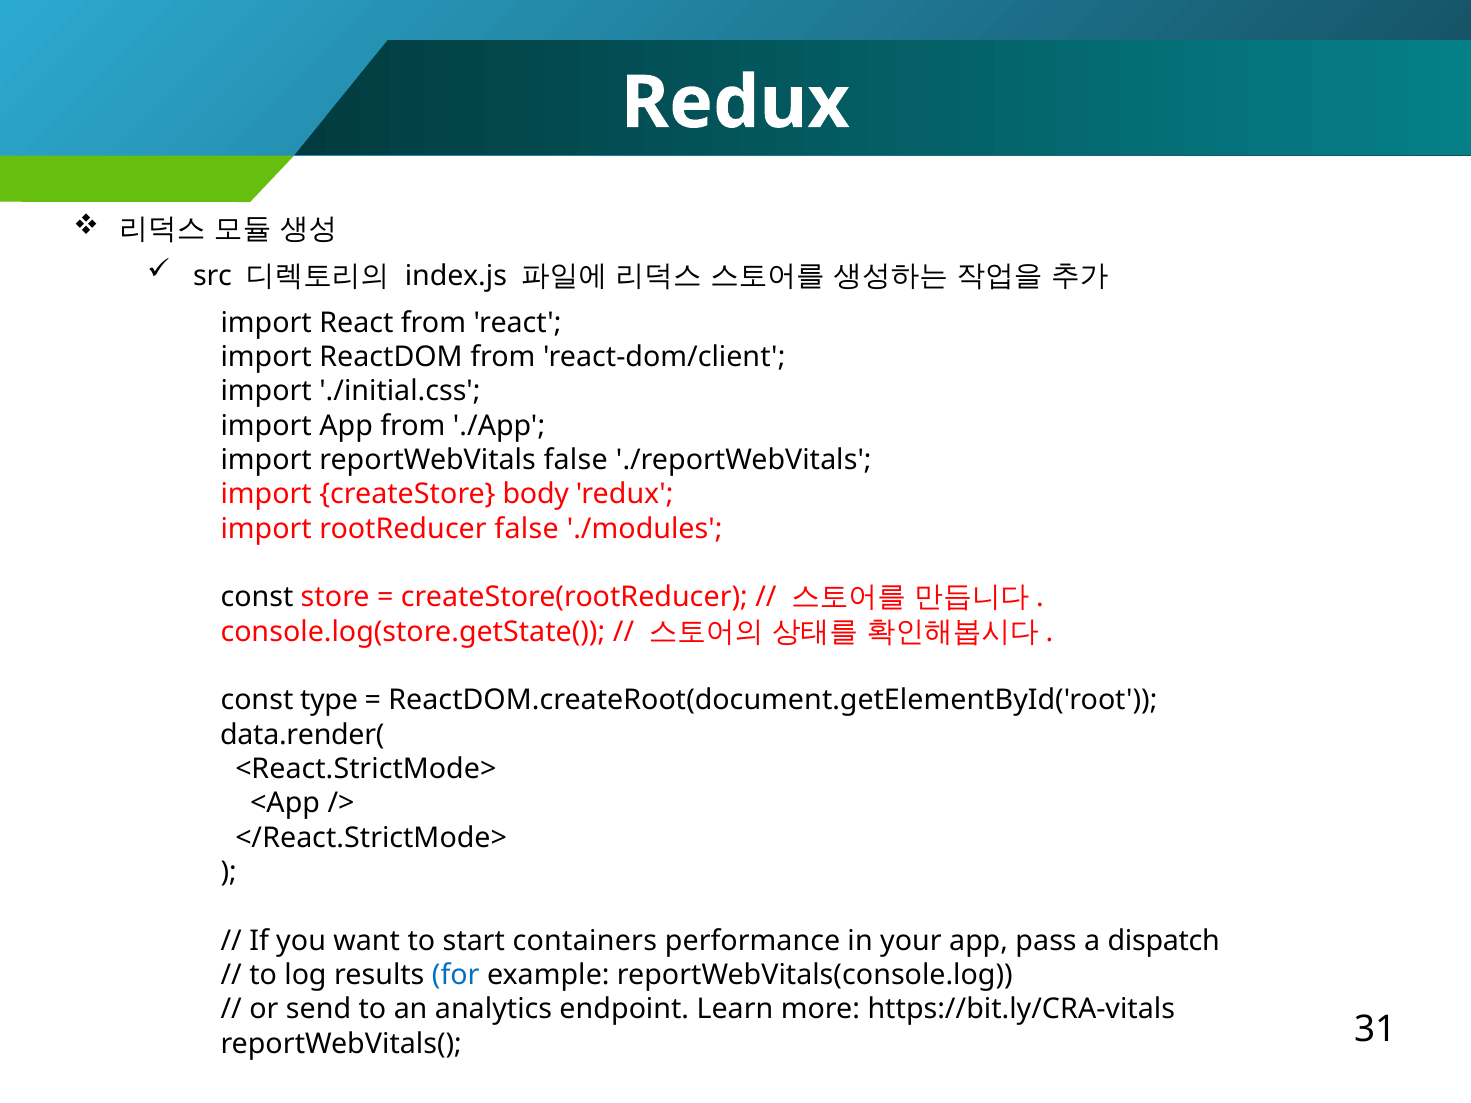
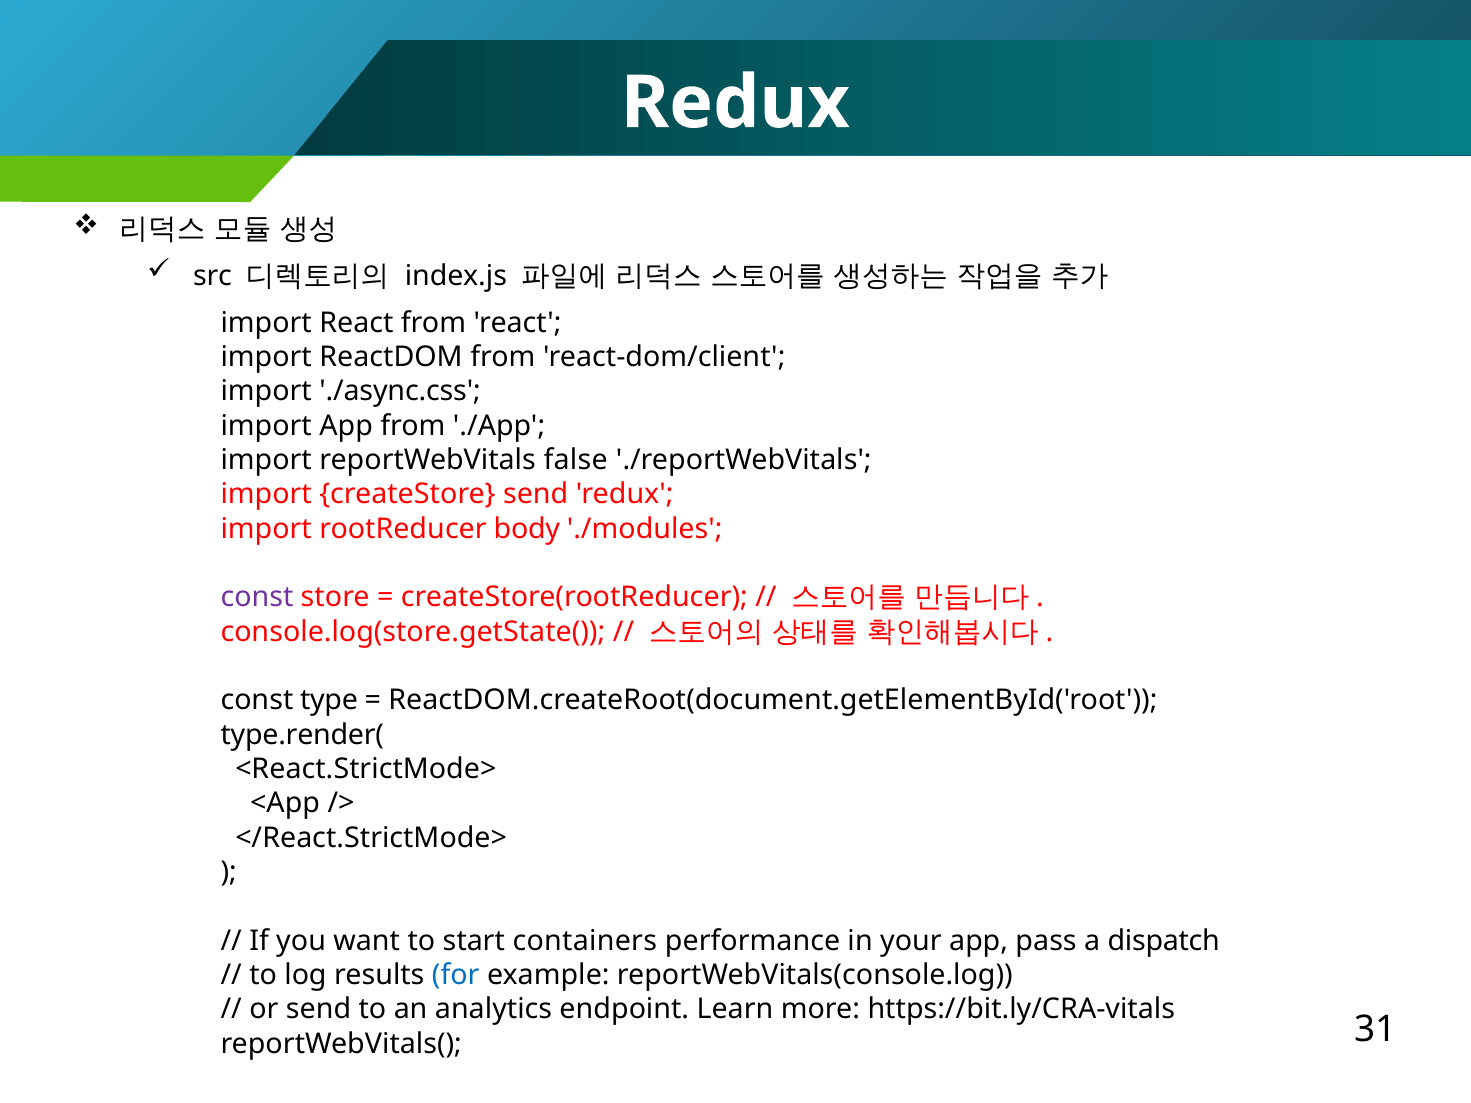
./initial.css: ./initial.css -> ./async.css
createStore body: body -> send
rootReducer false: false -> body
const at (257, 597) colour: black -> purple
data.render(: data.render( -> type.render(
